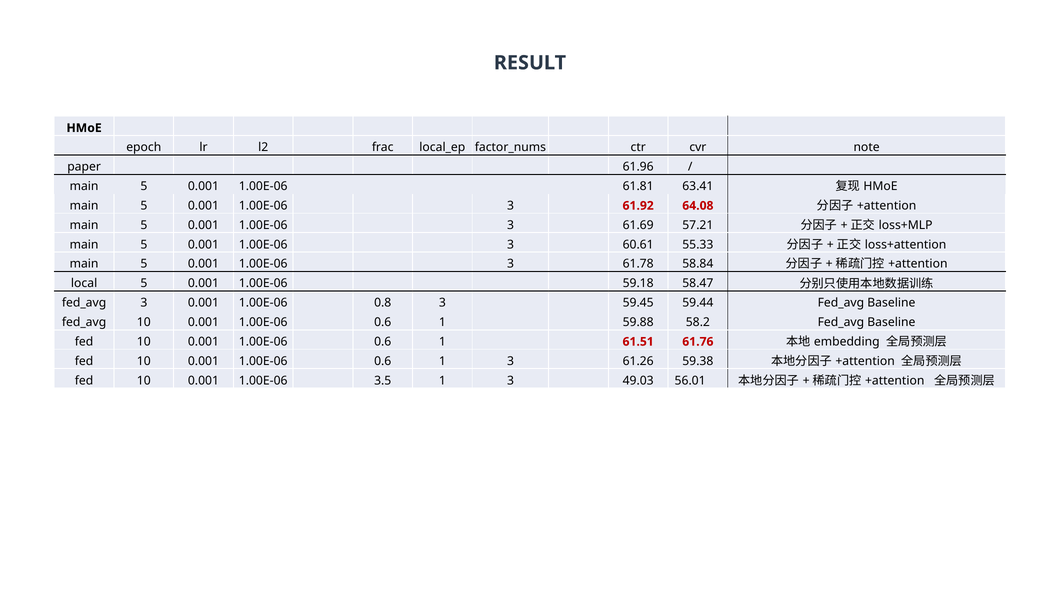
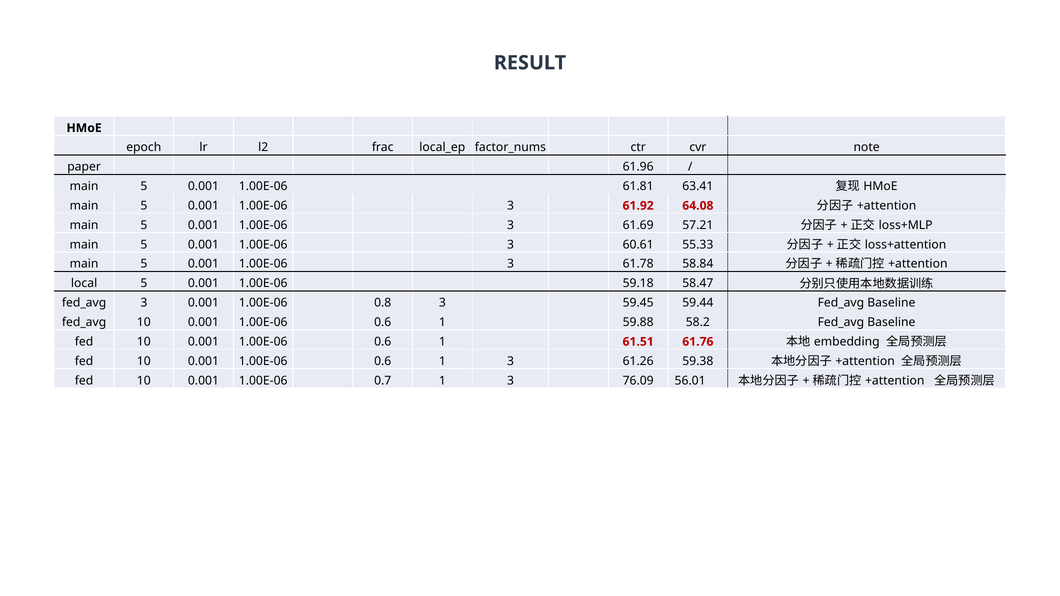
3.5: 3.5 -> 0.7
49.03: 49.03 -> 76.09
